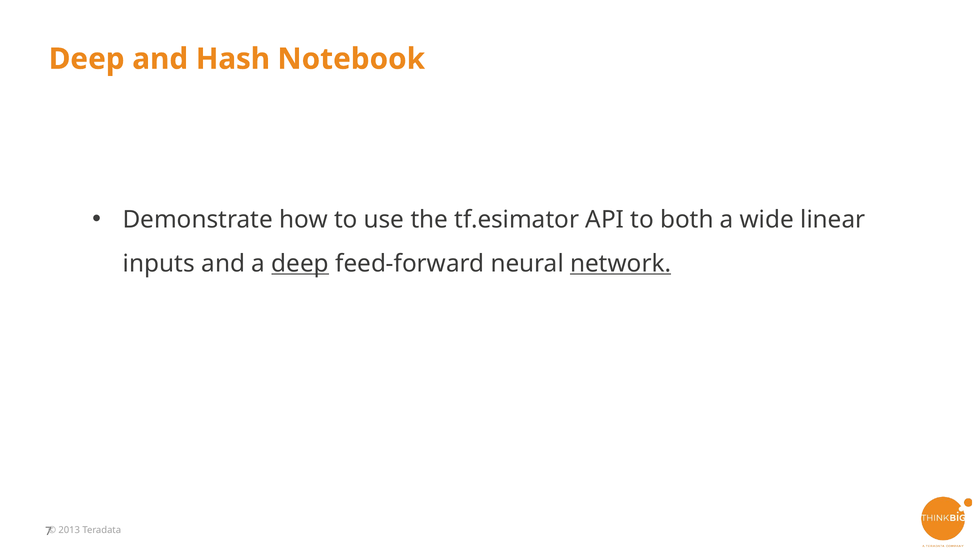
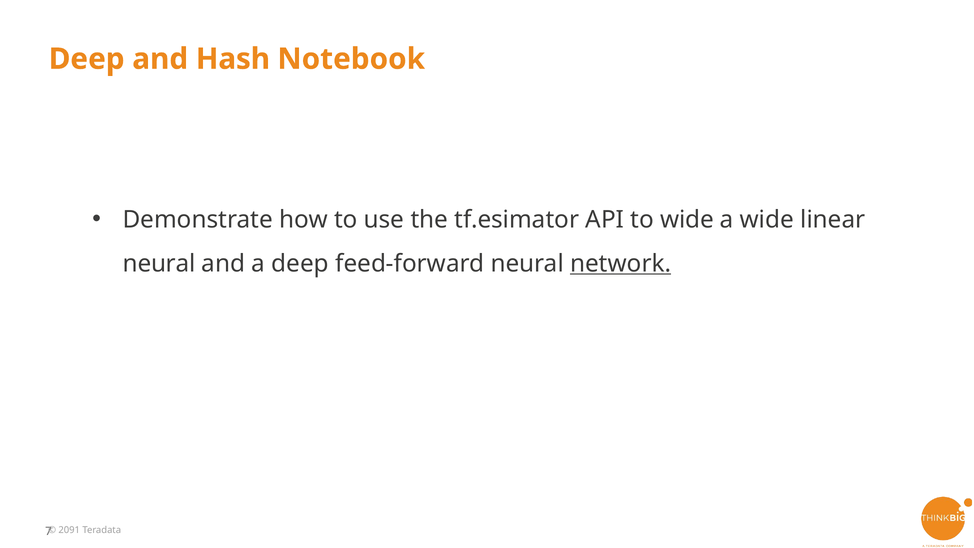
to both: both -> wide
inputs at (159, 263): inputs -> neural
deep at (300, 263) underline: present -> none
2013: 2013 -> 2091
